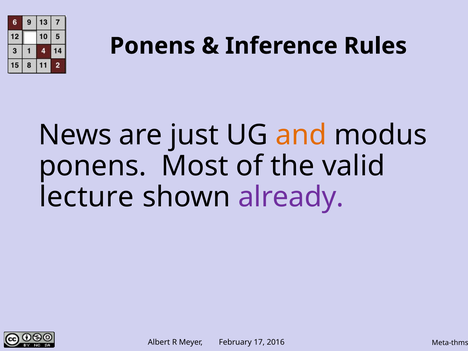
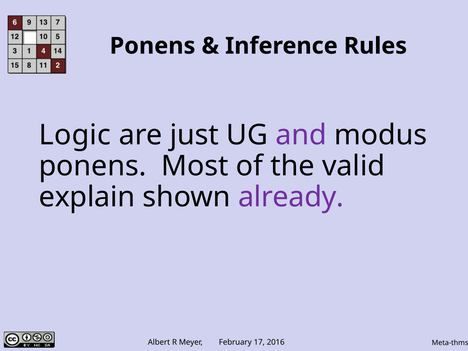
News: News -> Logic
and colour: orange -> purple
lecture: lecture -> explain
